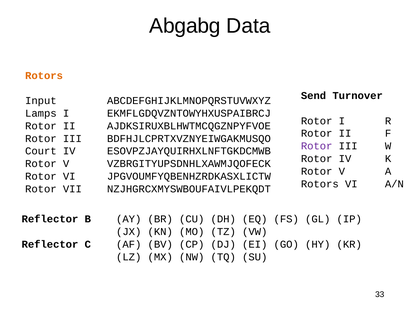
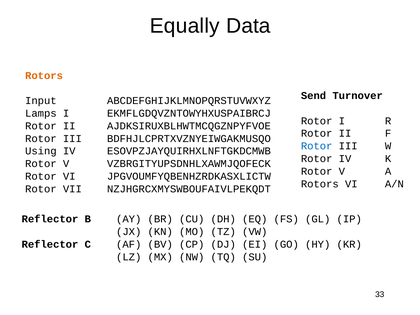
Abgabg: Abgabg -> Equally
Rotor at (317, 146) colour: purple -> blue
Court: Court -> Using
